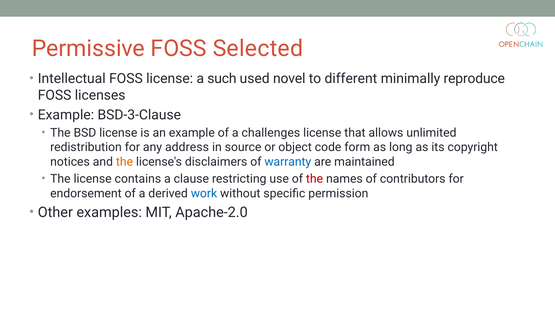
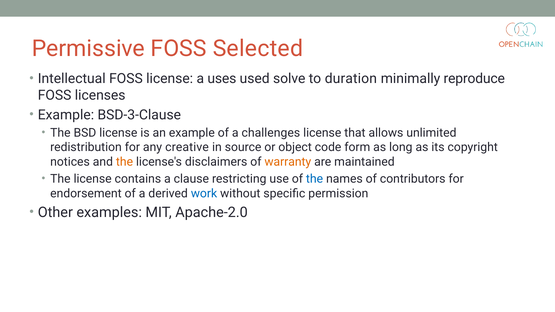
such: such -> uses
novel: novel -> solve
different: different -> duration
address: address -> creative
warranty colour: blue -> orange
the at (315, 179) colour: red -> blue
